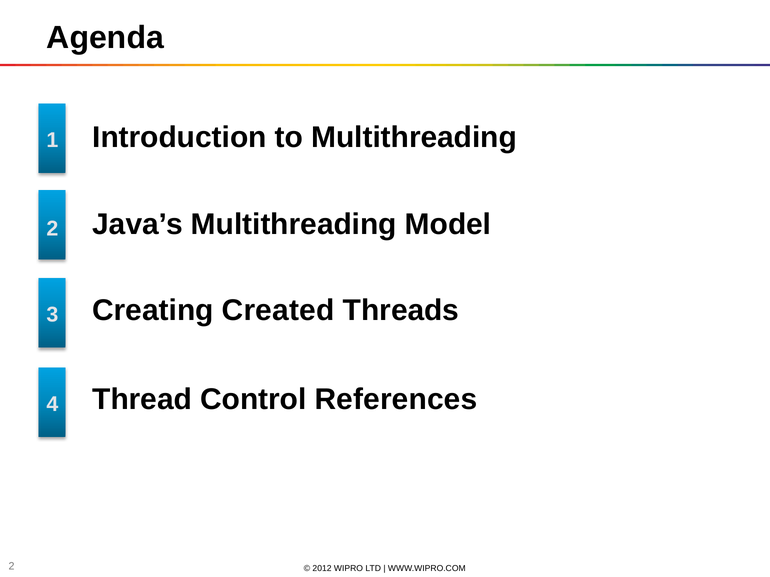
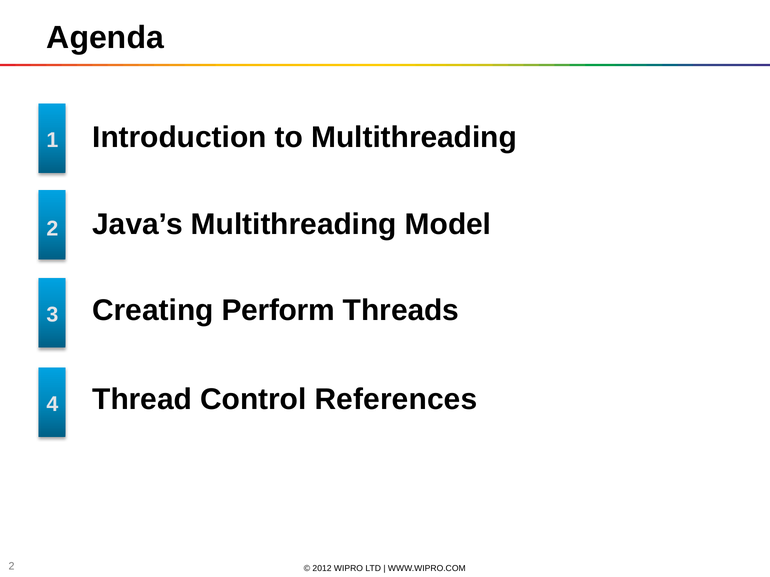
Created: Created -> Perform
